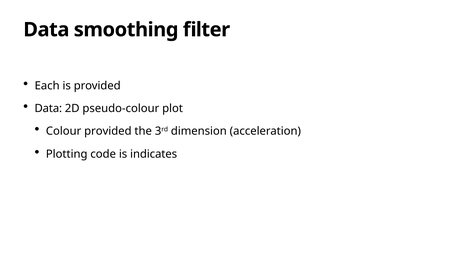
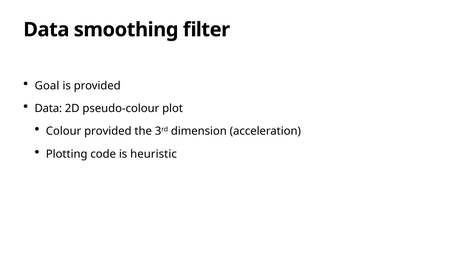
Each: Each -> Goal
indicates: indicates -> heuristic
